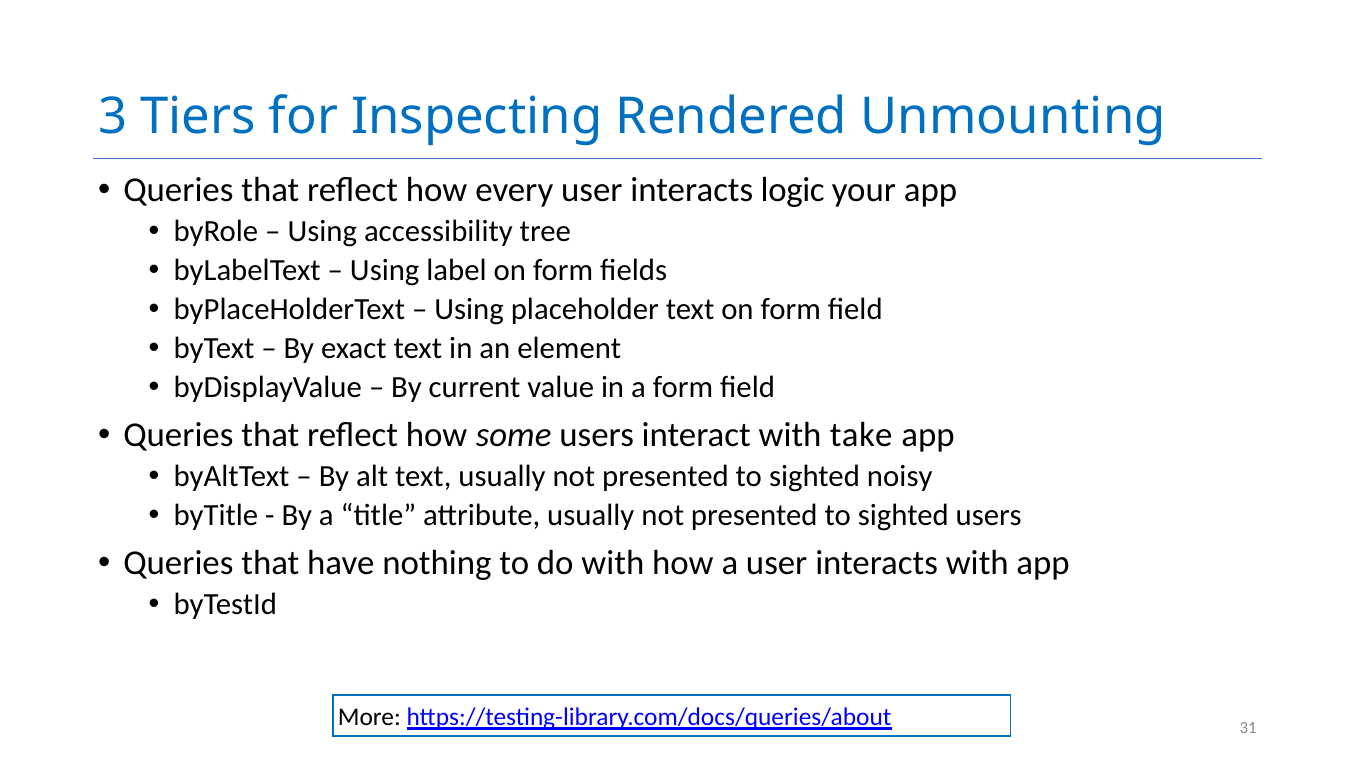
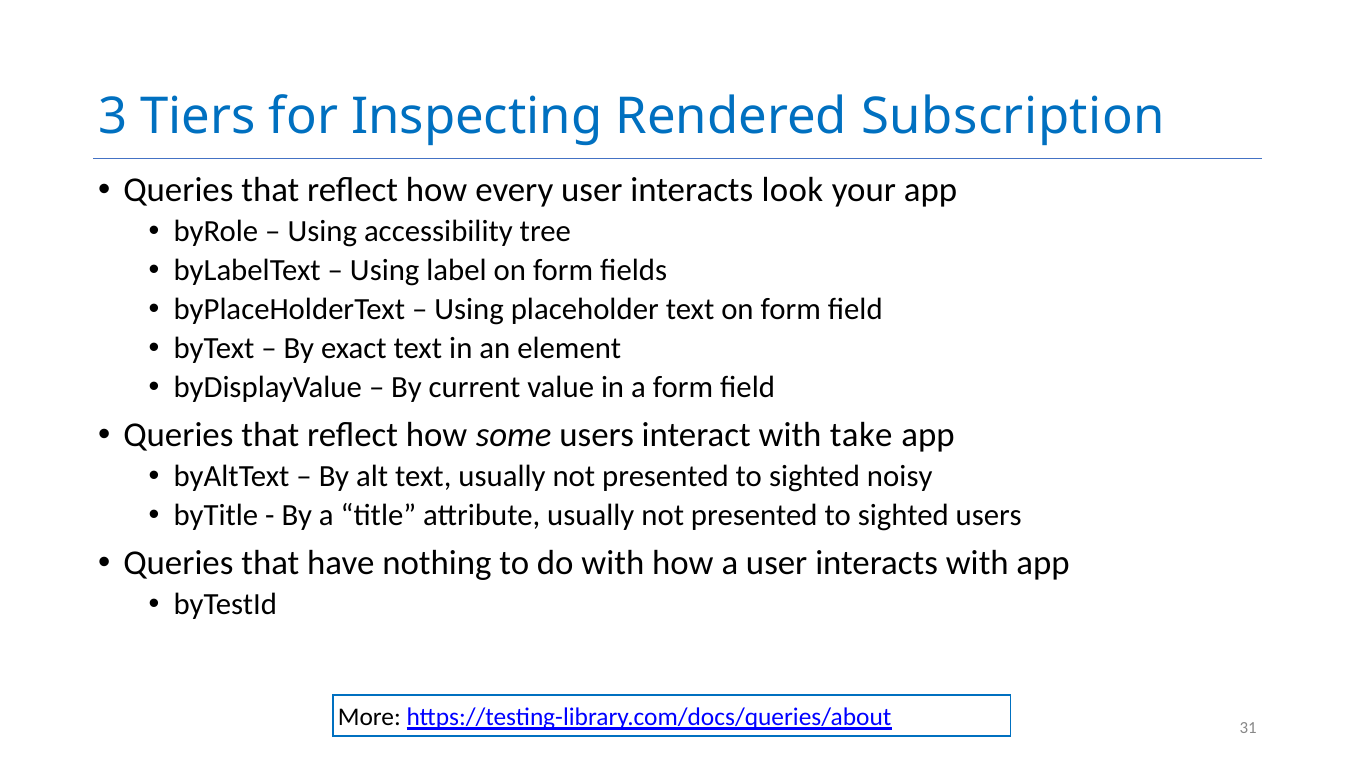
Unmounting: Unmounting -> Subscription
logic: logic -> look
